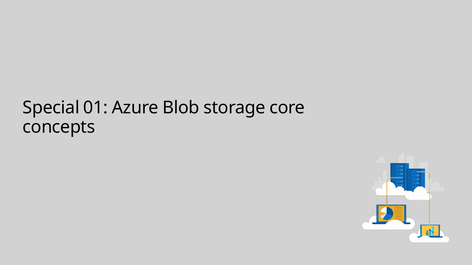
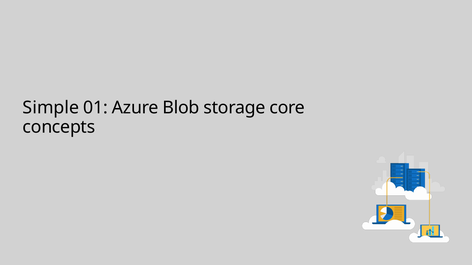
Special: Special -> Simple
